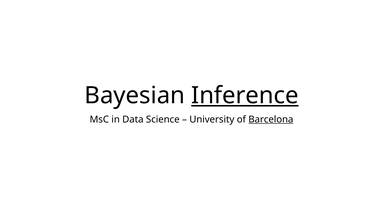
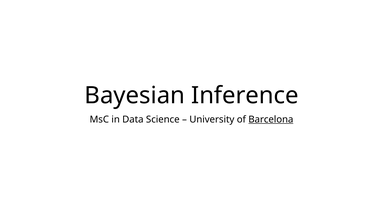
Inference underline: present -> none
